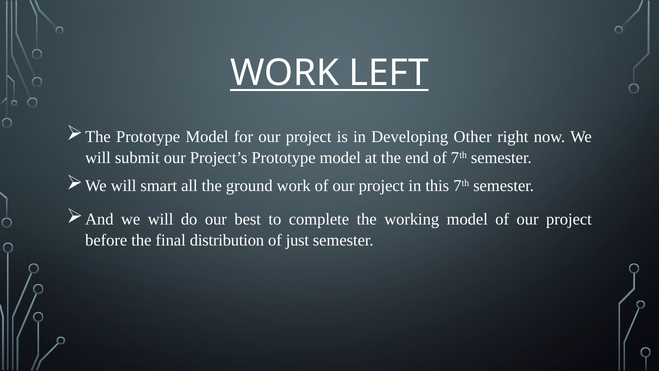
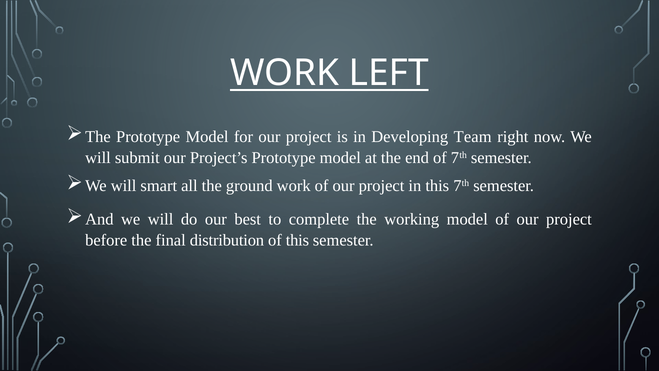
Other: Other -> Team
of just: just -> this
